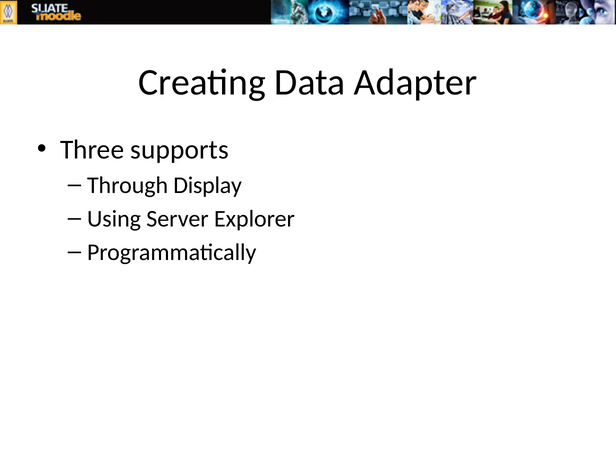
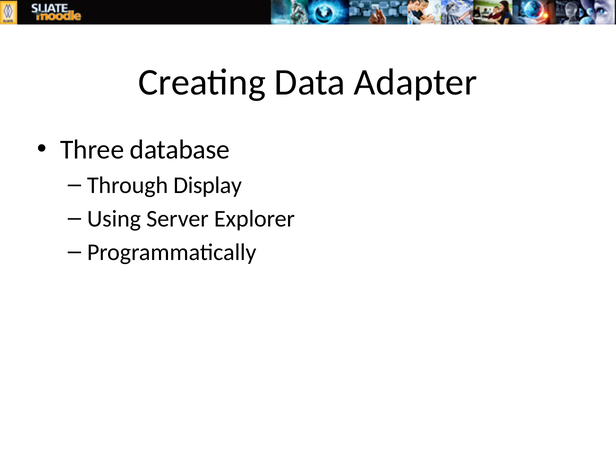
supports: supports -> database
